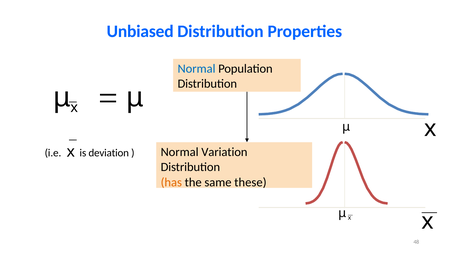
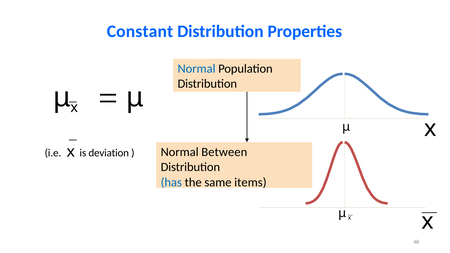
Unbiased: Unbiased -> Constant
Variation: Variation -> Between
has colour: orange -> blue
these: these -> items
